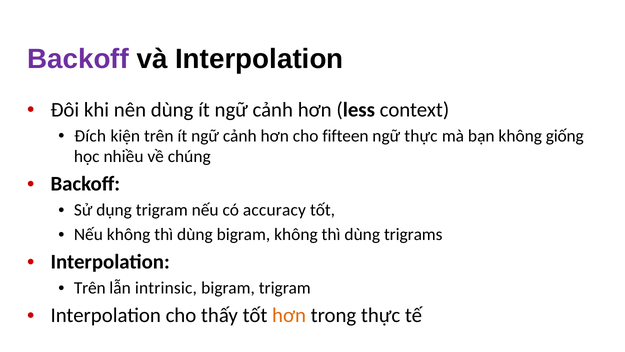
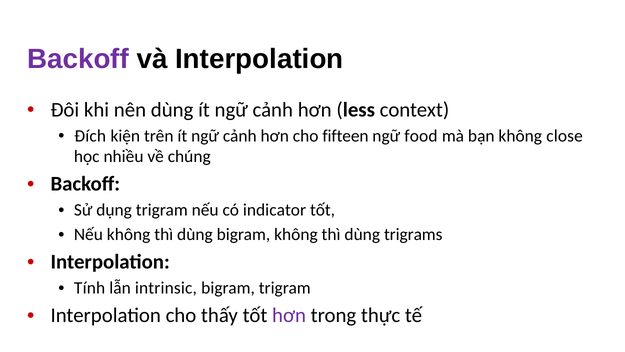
ngữ thực: thực -> food
giống: giống -> close
accuracy: accuracy -> indicator
Trên at (90, 288): Trên -> Tính
hơn at (289, 315) colour: orange -> purple
